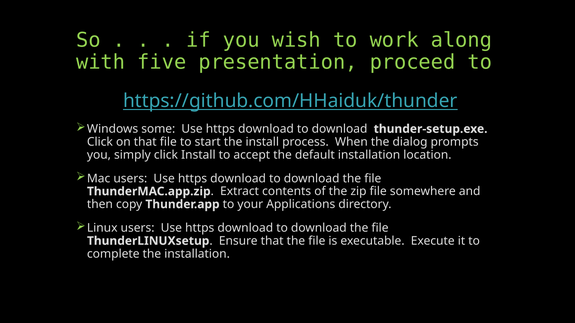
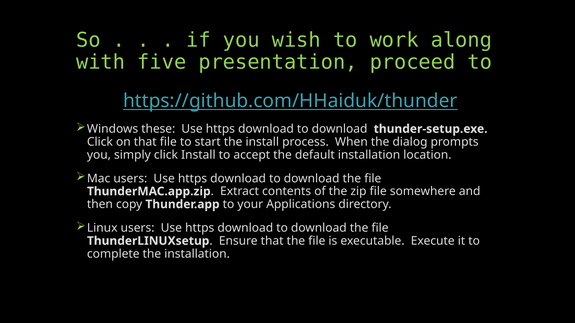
some: some -> these
